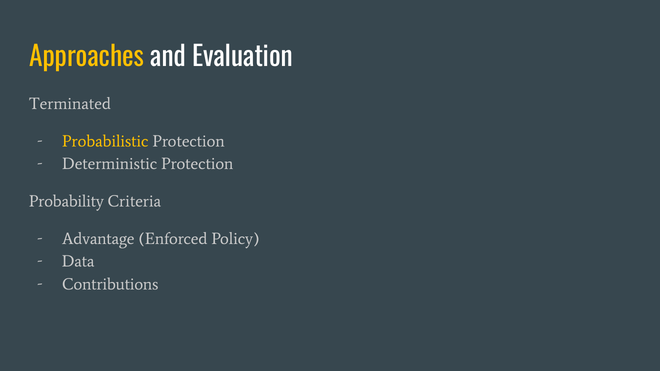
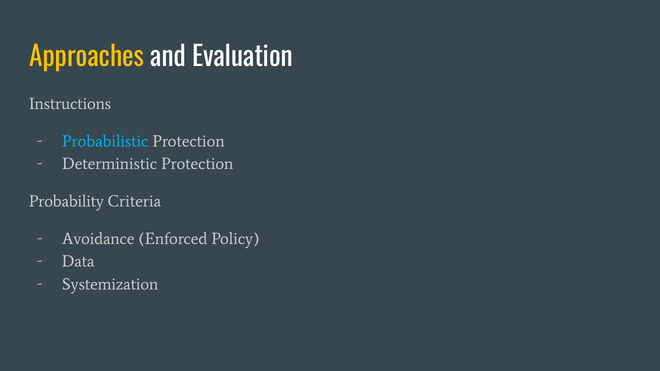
Terminated: Terminated -> Instructions
Probabilistic colour: yellow -> light blue
Advantage: Advantage -> Avoidance
Contributions: Contributions -> Systemization
